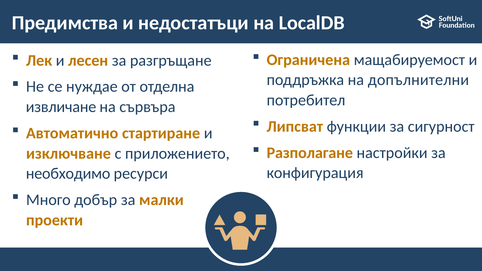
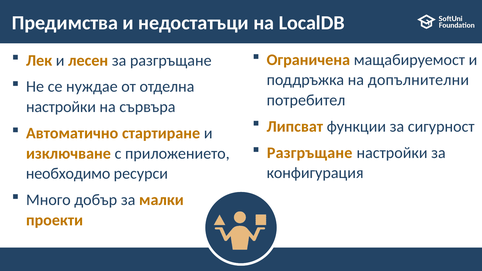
извличане at (61, 107): извличане -> настройки
Разполагане at (310, 153): Разполагане -> Разгръщане
